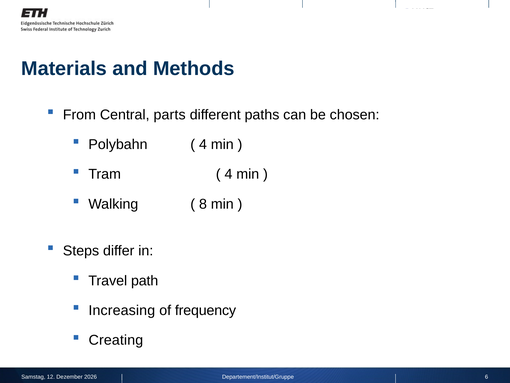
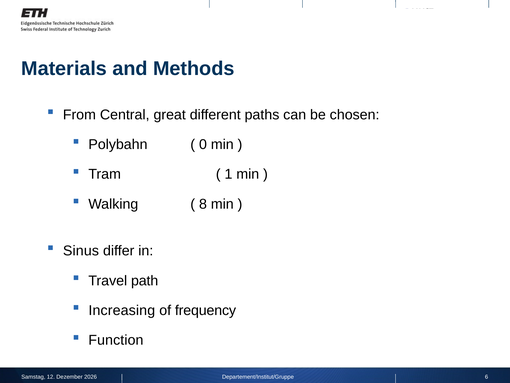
parts: parts -> great
4 at (203, 144): 4 -> 0
4 at (229, 174): 4 -> 1
Steps: Steps -> Sinus
Creating: Creating -> Function
